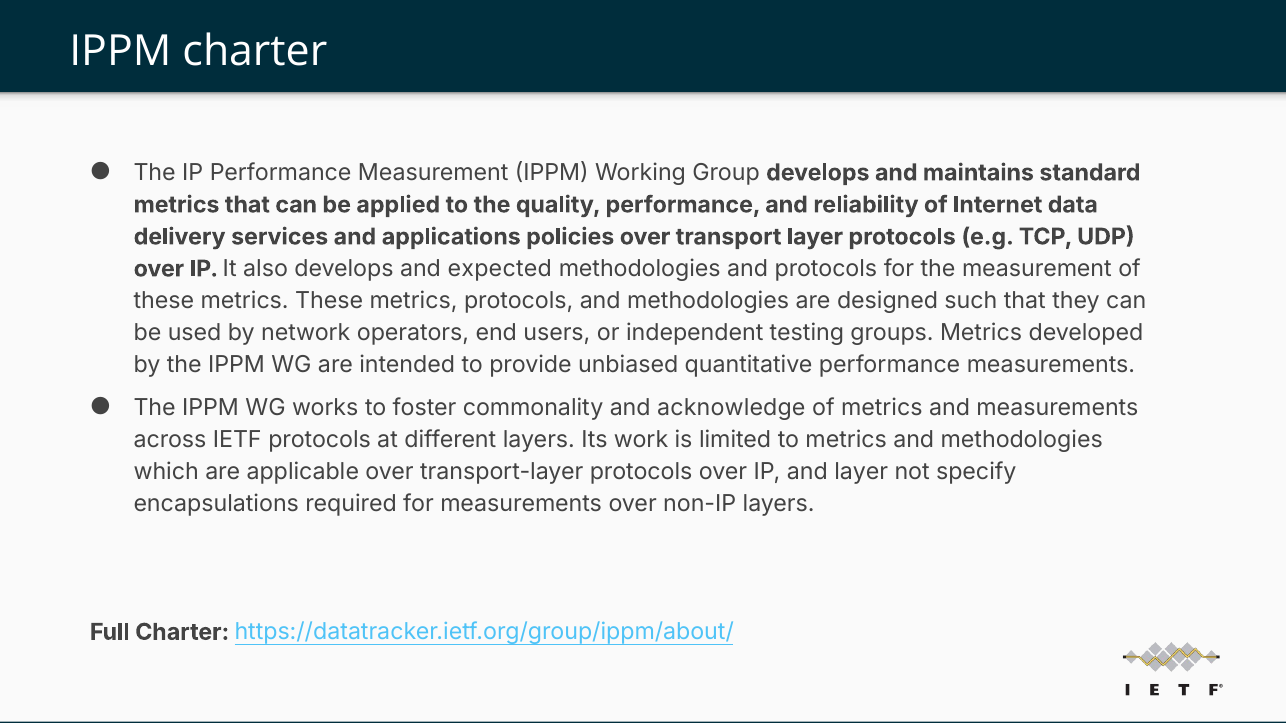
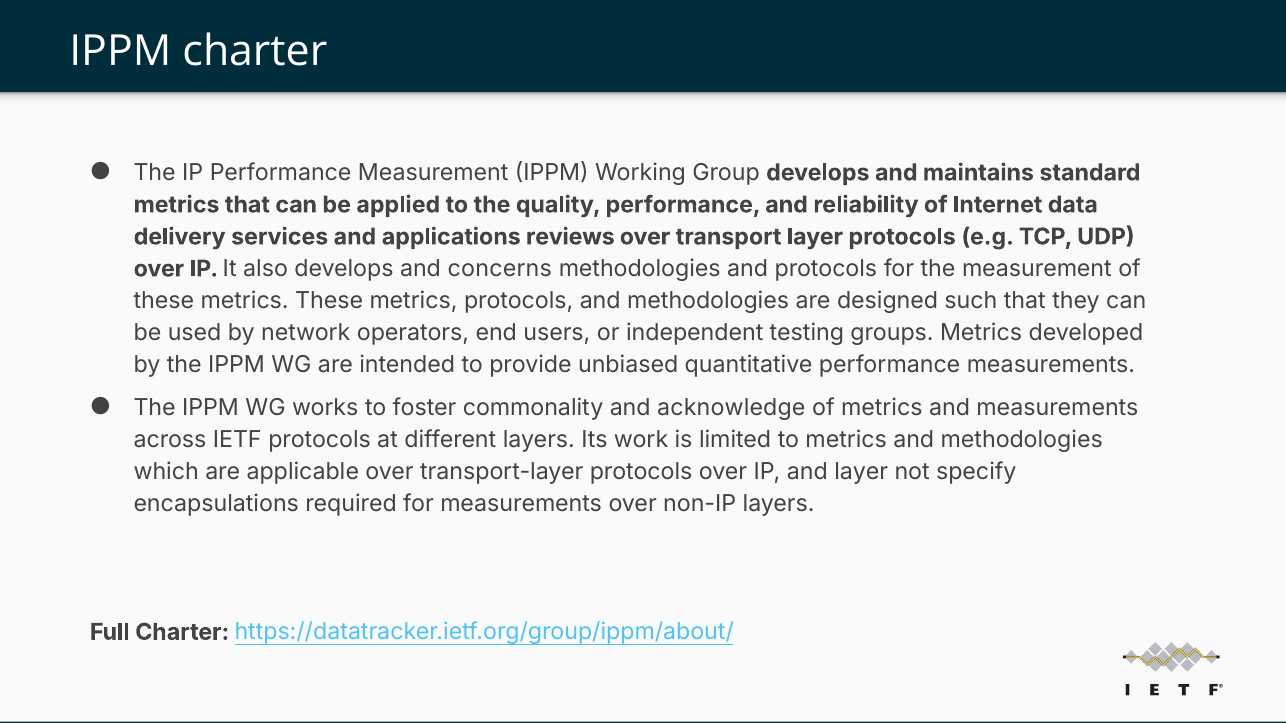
policies: policies -> reviews
expected: expected -> concerns
